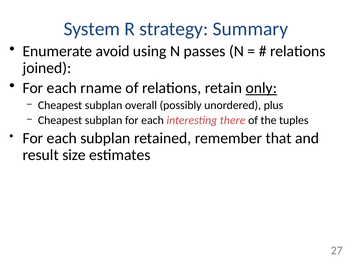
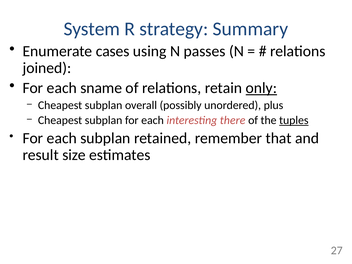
avoid: avoid -> cases
rname: rname -> sname
tuples underline: none -> present
